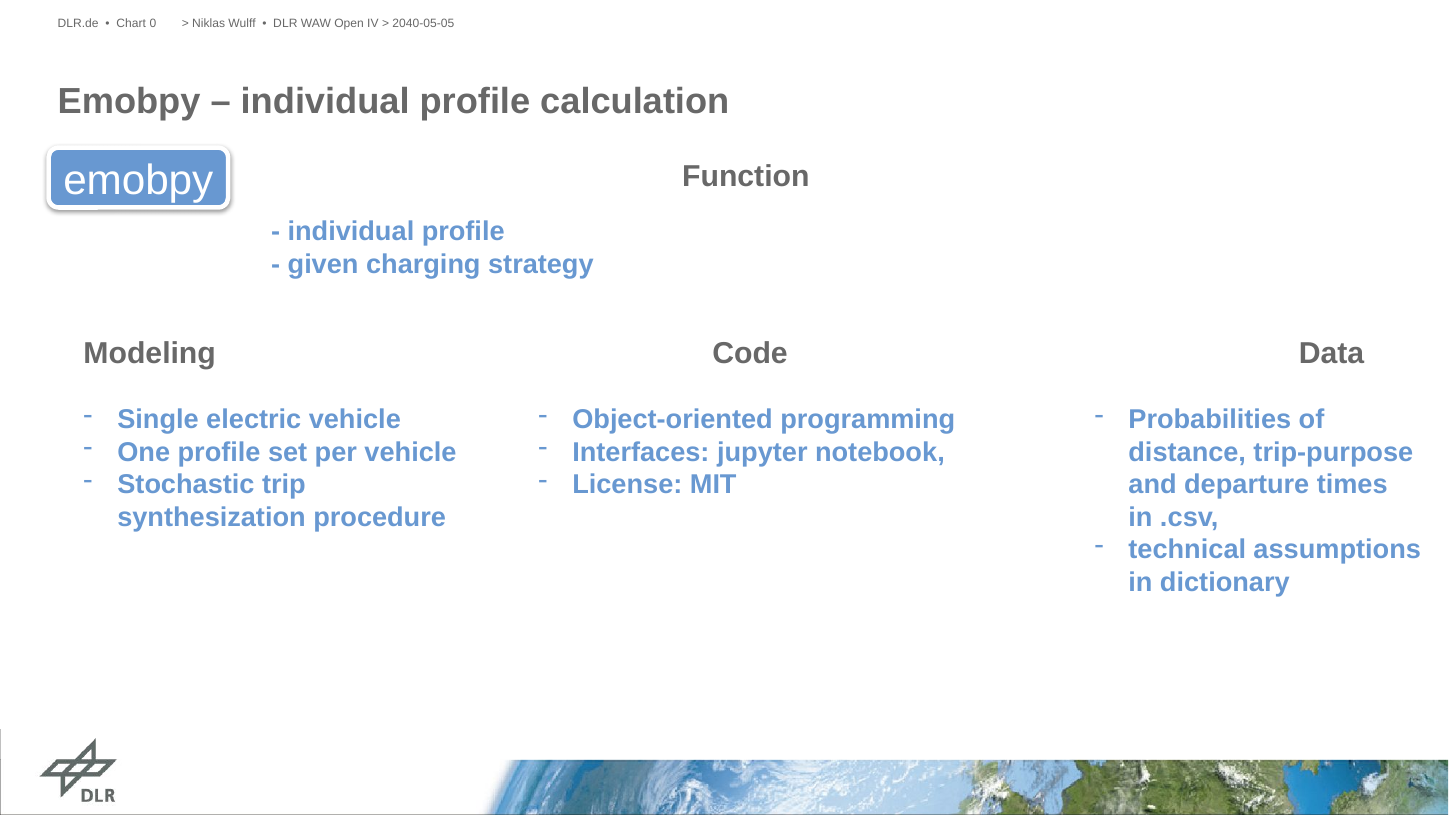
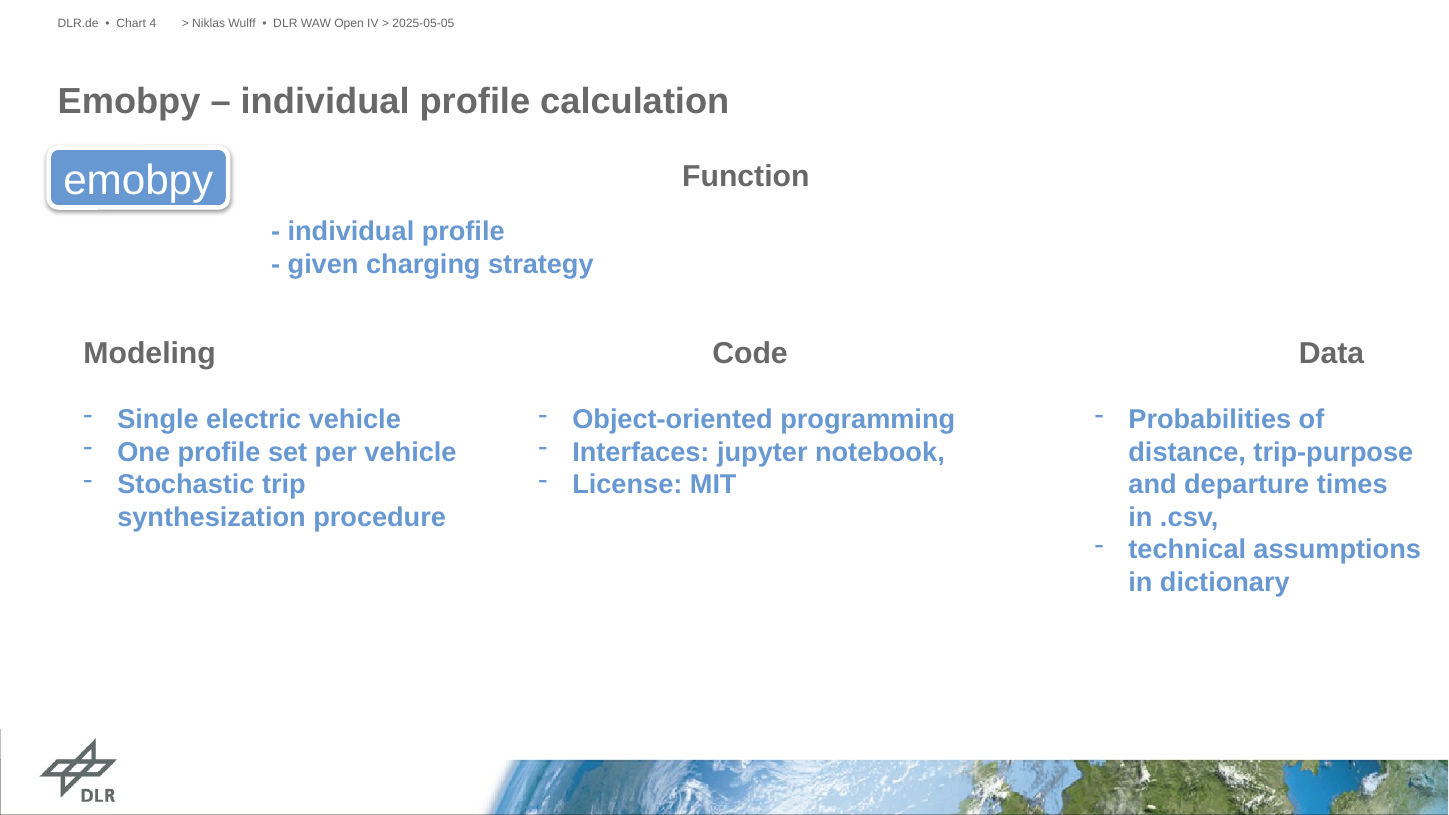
0: 0 -> 4
2040-05-05: 2040-05-05 -> 2025-05-05
